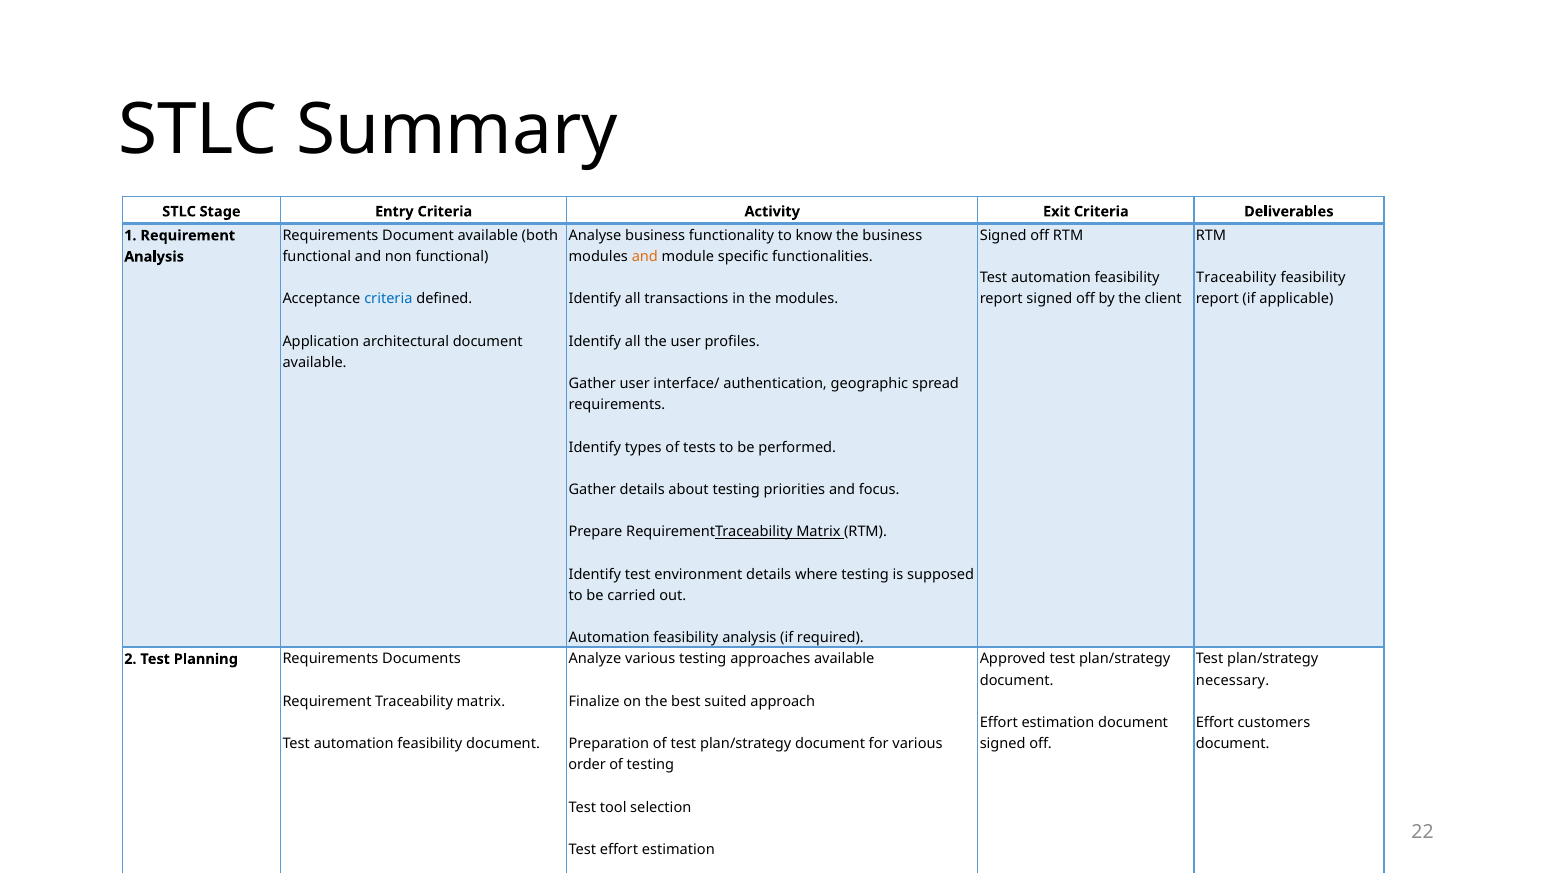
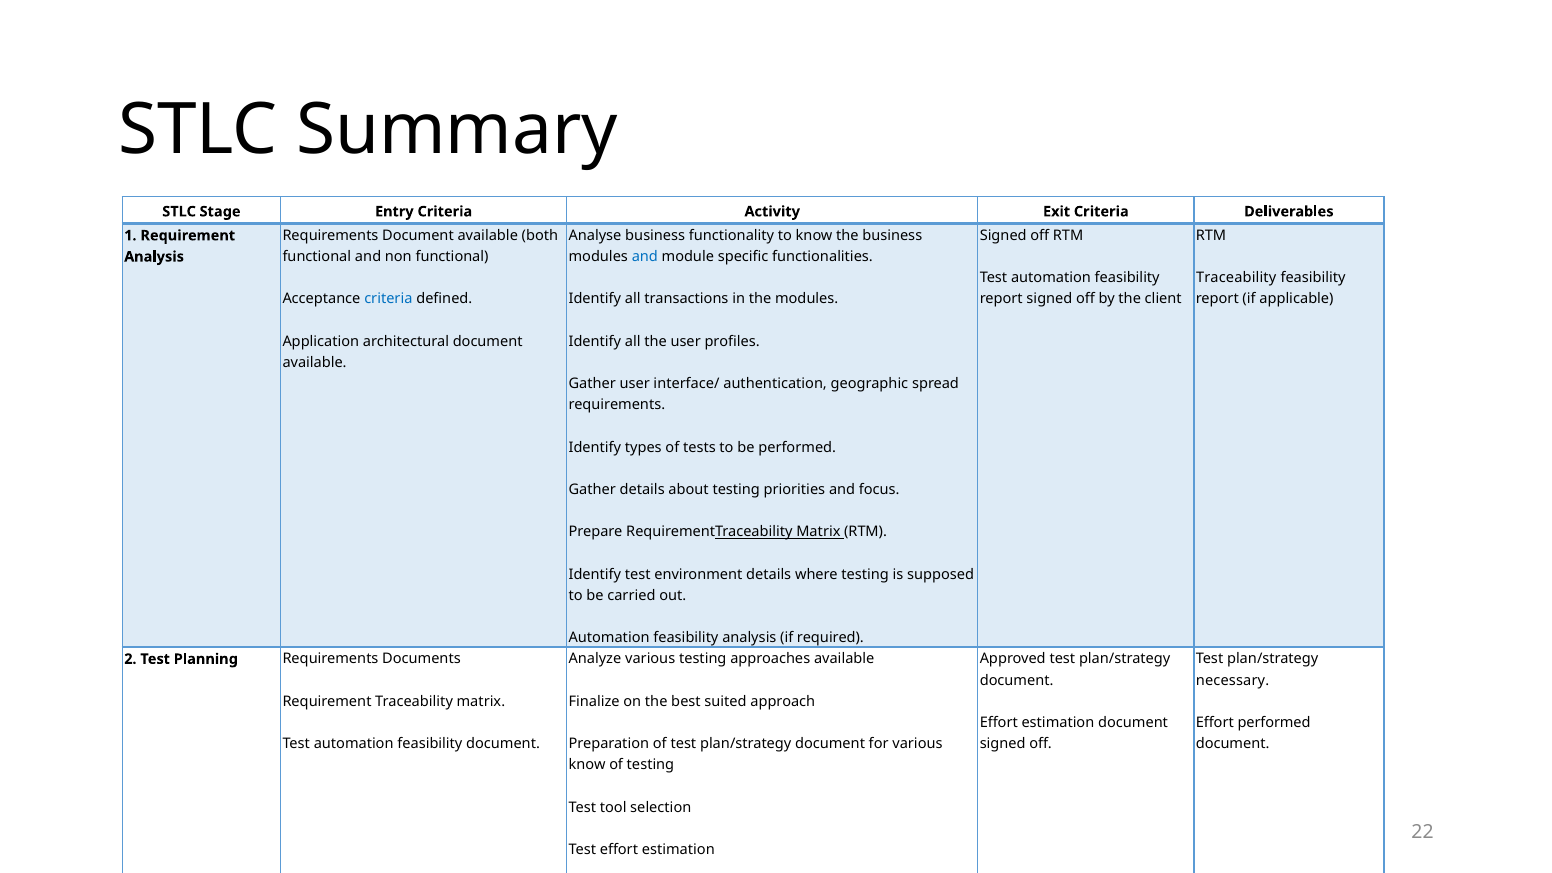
and at (645, 257) colour: orange -> blue
Effort customers: customers -> performed
order at (587, 765): order -> know
